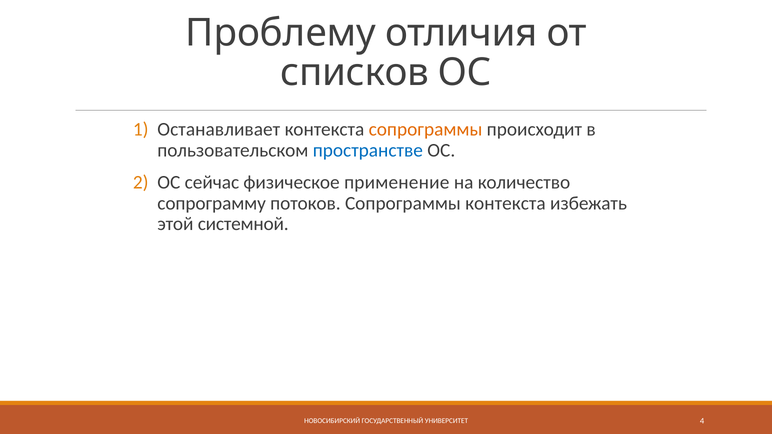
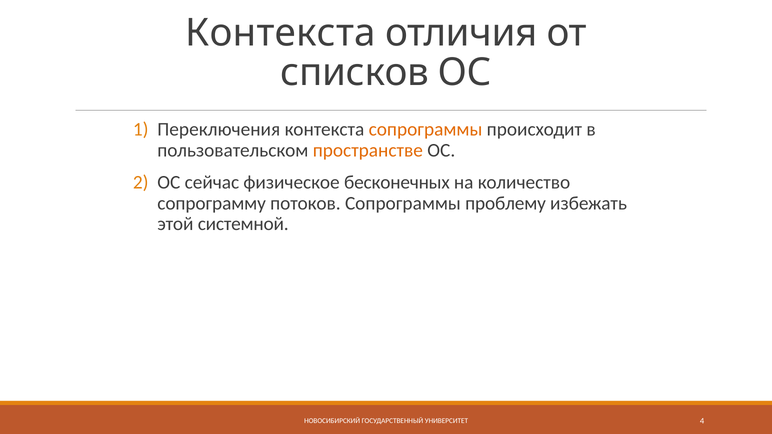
Проблему at (281, 33): Проблему -> Контекста
Останавливает: Останавливает -> Переключения
пространстве colour: blue -> orange
применение: применение -> бесконечных
Сопрограммы контекста: контекста -> проблему
